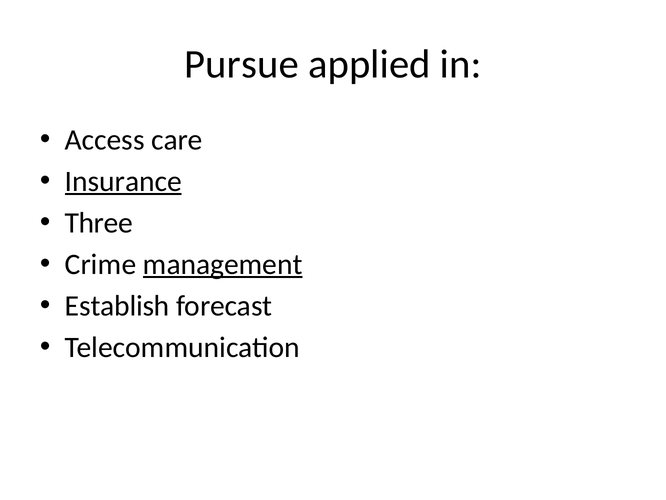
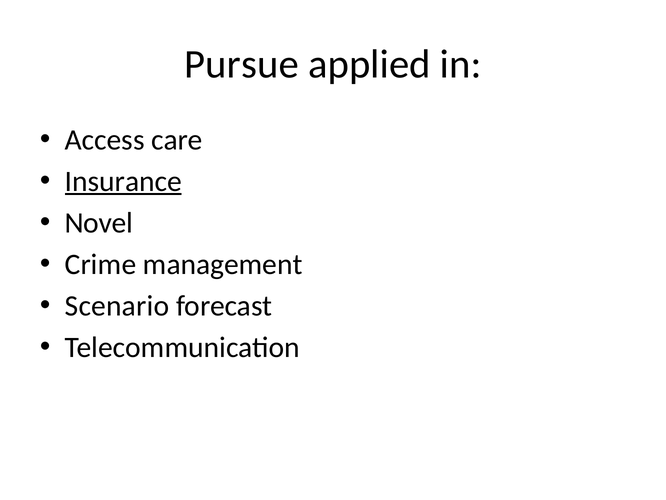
Three: Three -> Novel
management underline: present -> none
Establish: Establish -> Scenario
